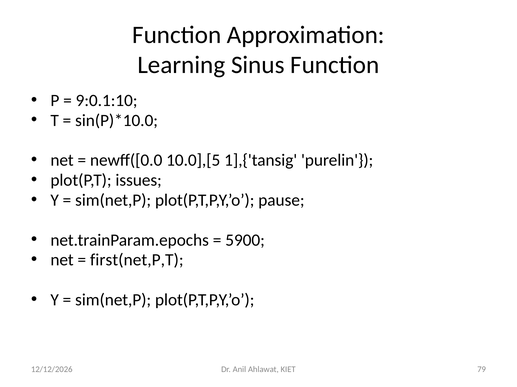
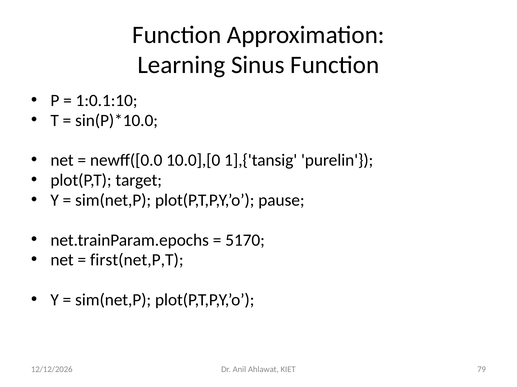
9:0.1:10: 9:0.1:10 -> 1:0.1:10
10.0],[5: 10.0],[5 -> 10.0],[0
issues: issues -> target
5900: 5900 -> 5170
